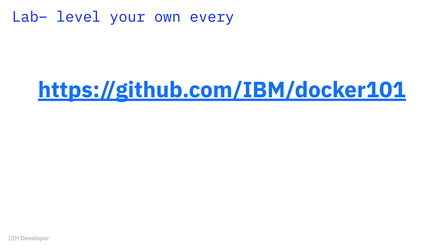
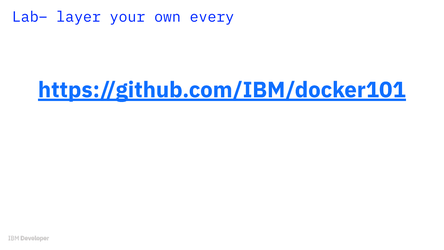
level: level -> layer
